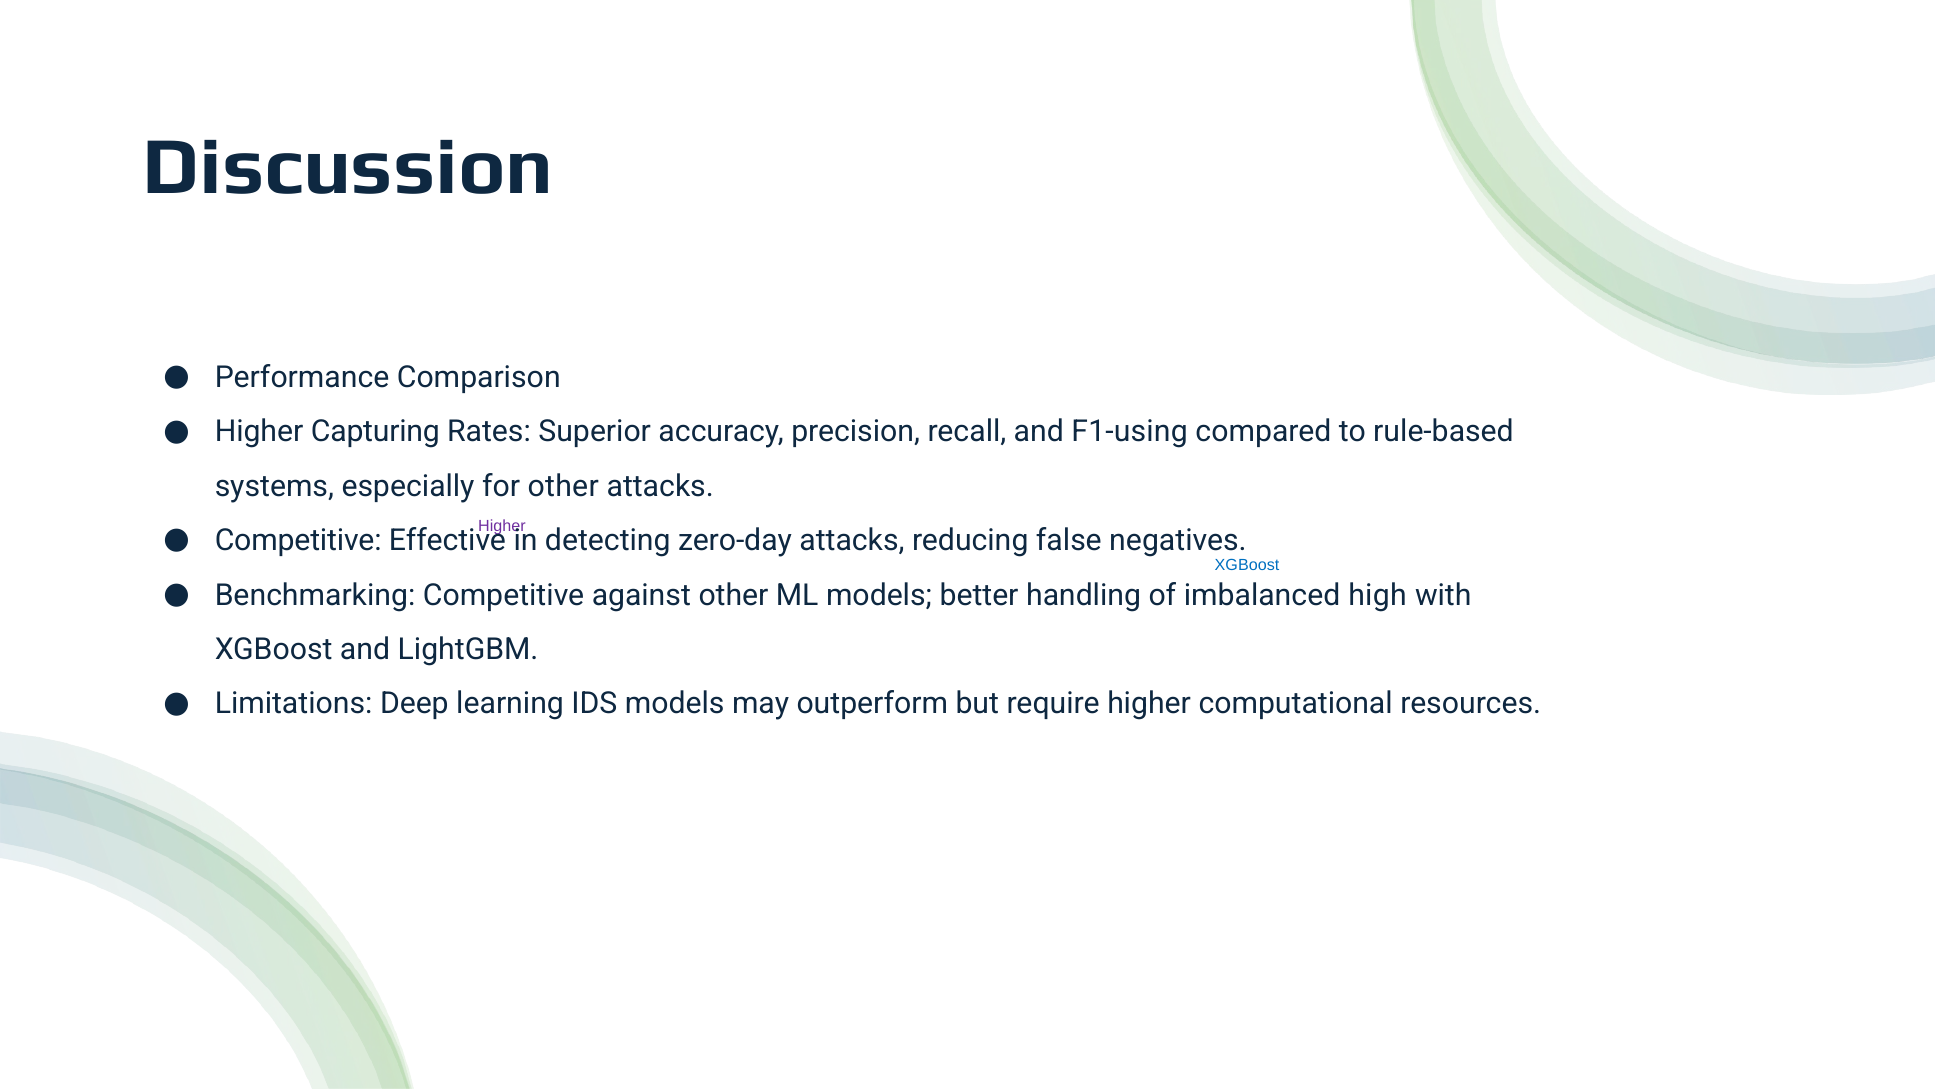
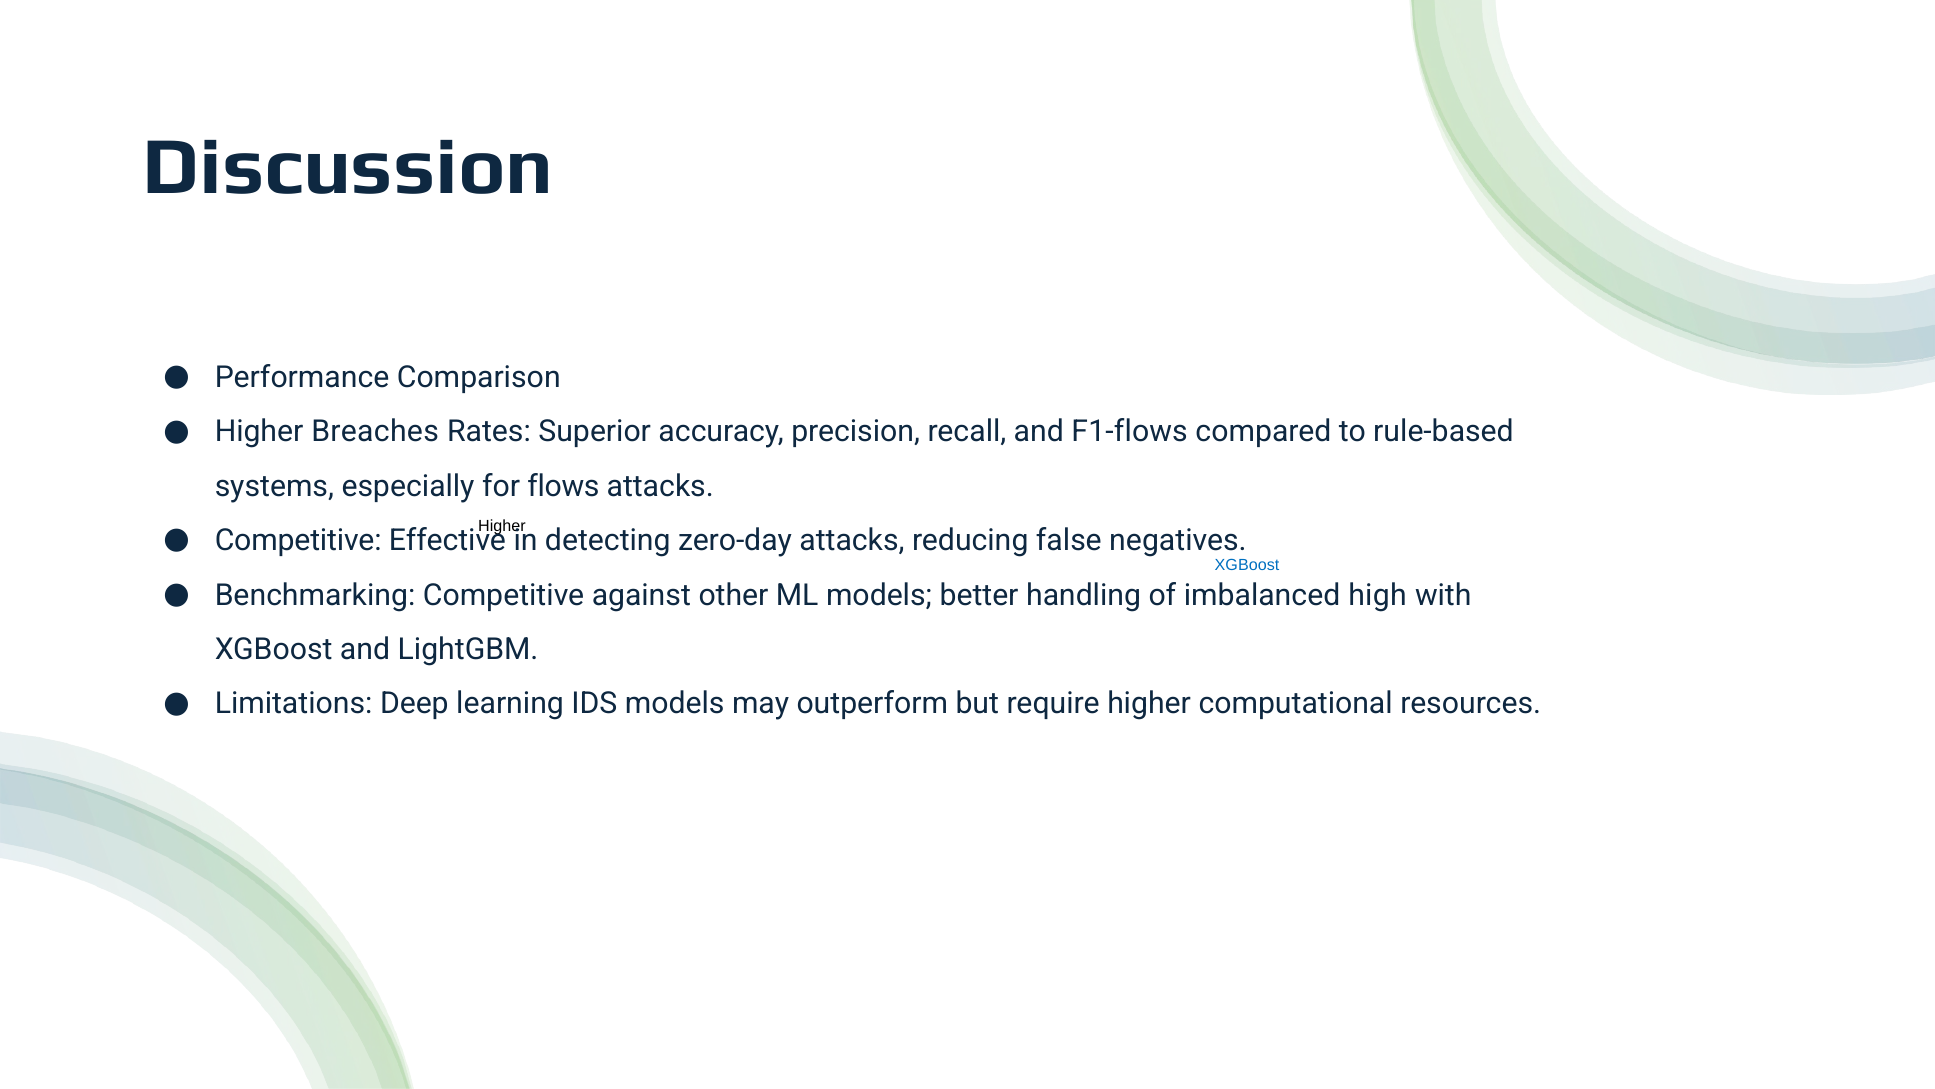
Capturing: Capturing -> Breaches
F1-using: F1-using -> F1-flows
for other: other -> flows
Higher at (502, 526) colour: purple -> black
